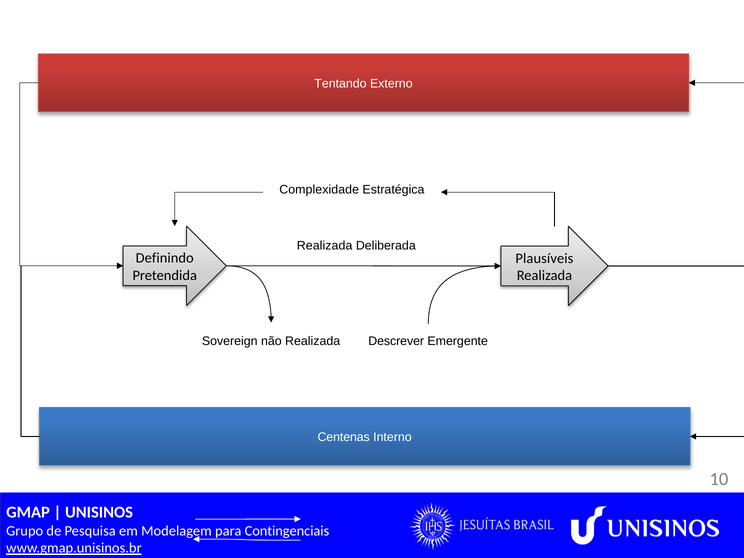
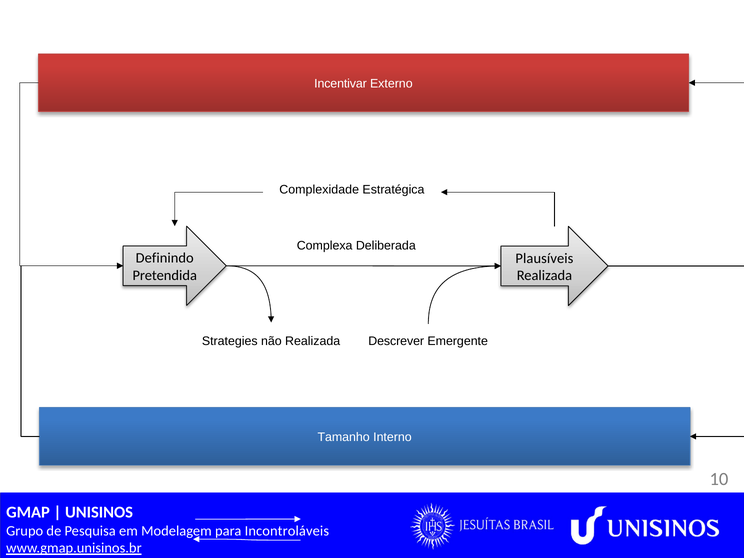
Tentando: Tentando -> Incentivar
Realizada at (325, 246): Realizada -> Complexa
Sovereign: Sovereign -> Strategies
Centenas: Centenas -> Tamanho
Contingenciais: Contingenciais -> Incontroláveis
